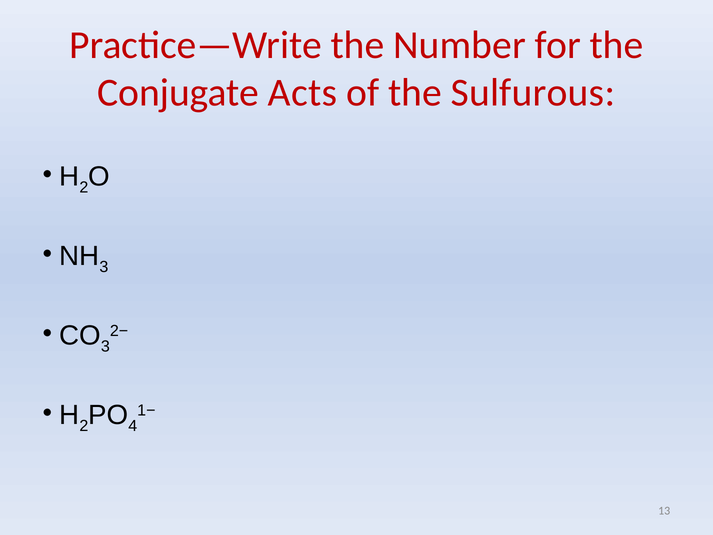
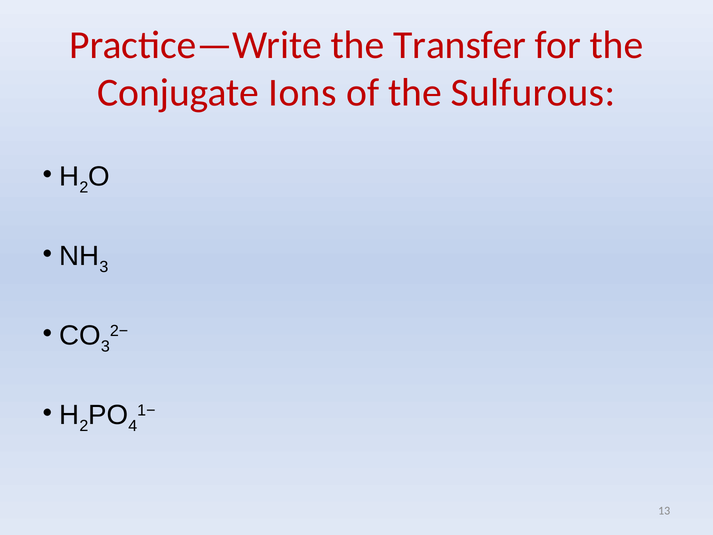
Number: Number -> Transfer
Acts: Acts -> Ions
